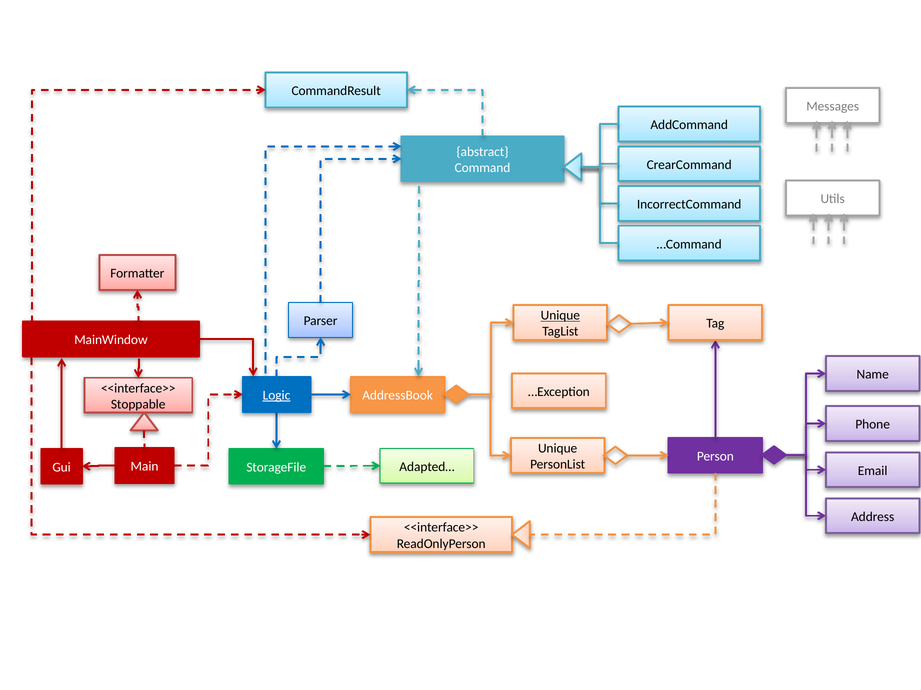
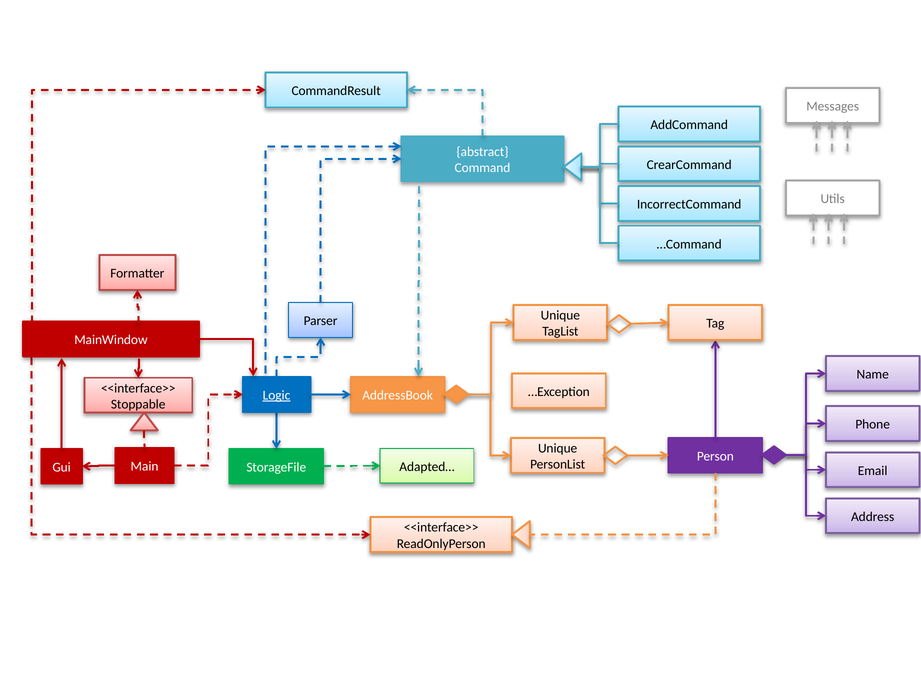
Unique at (560, 316) underline: present -> none
